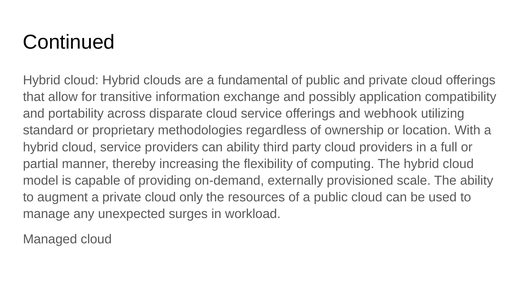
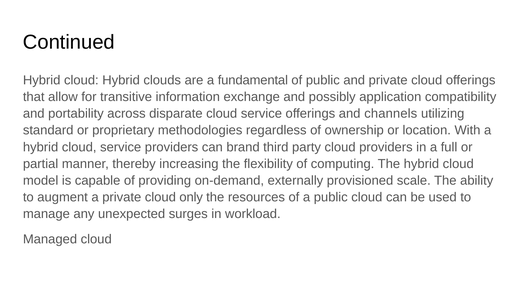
webhook: webhook -> channels
can ability: ability -> brand
